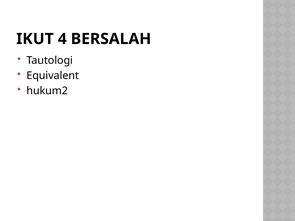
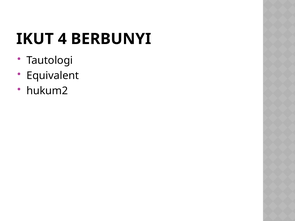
BERSALAH: BERSALAH -> BERBUNYI
